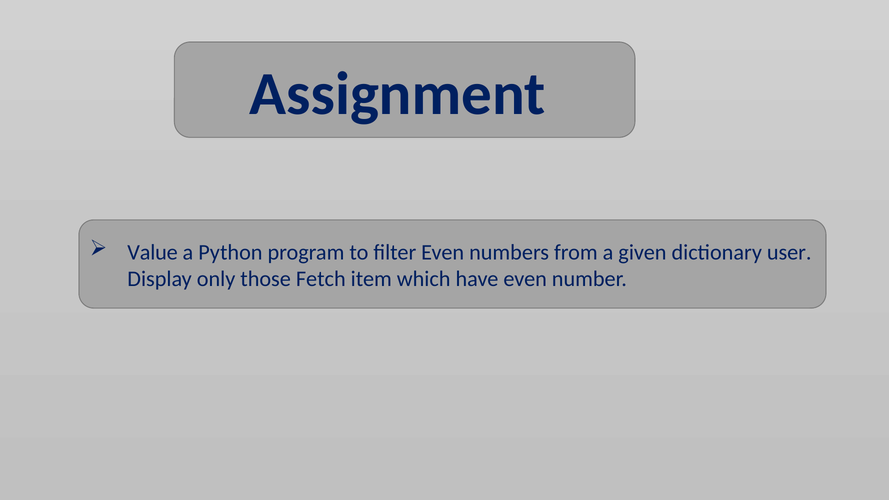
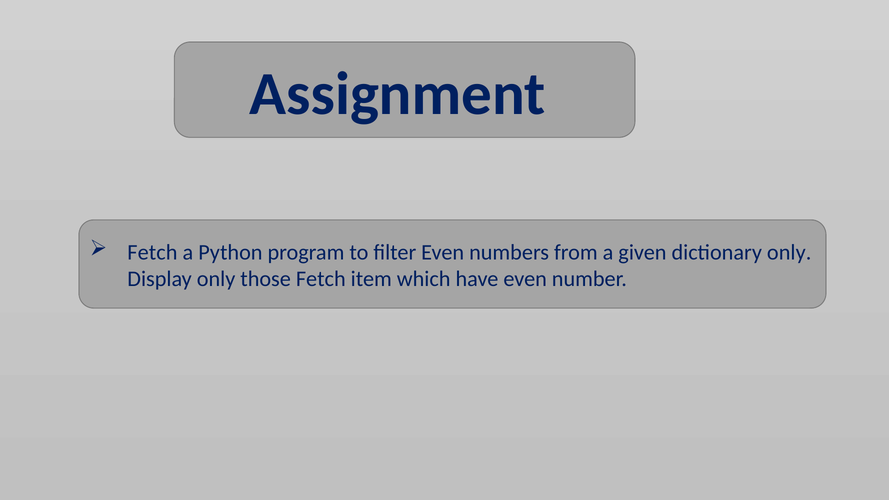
Value at (153, 252): Value -> Fetch
dictionary user: user -> only
